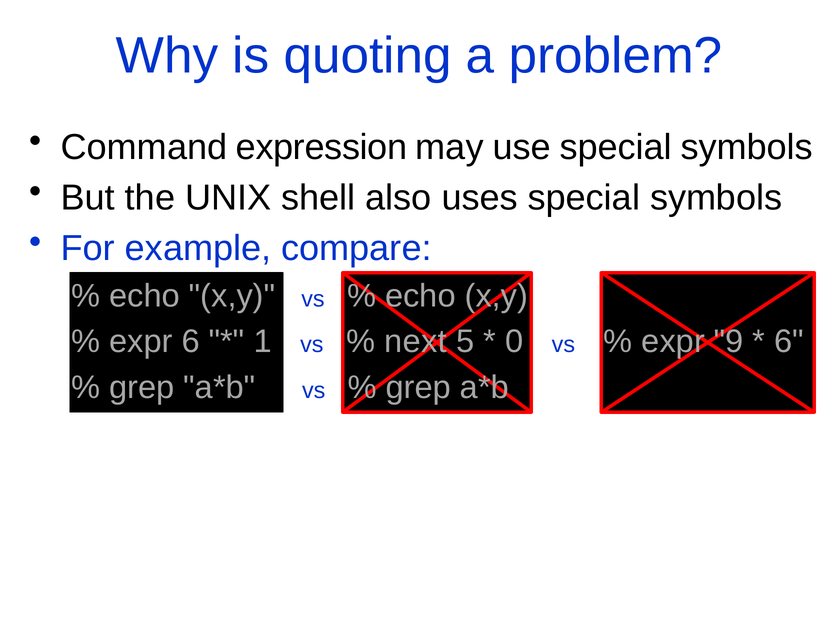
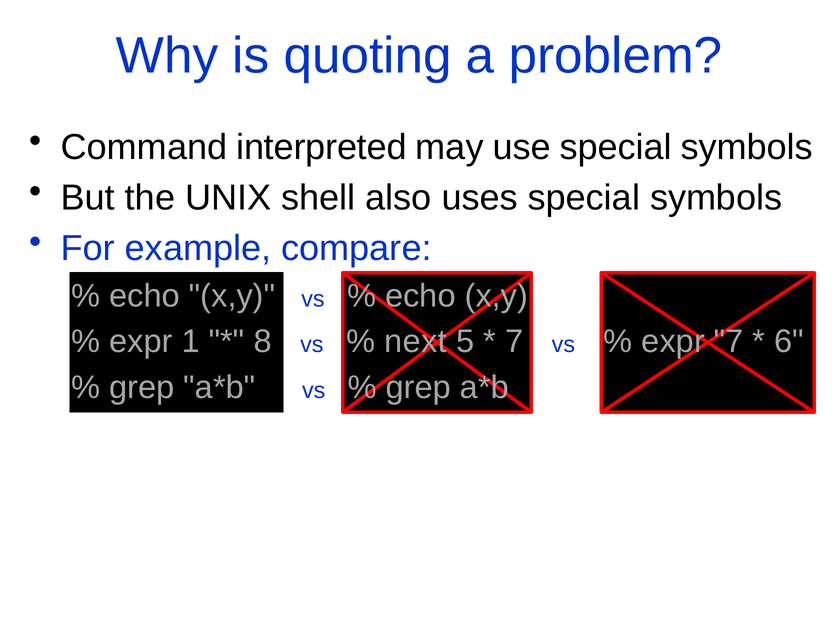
expression: expression -> interpreted
expr 6: 6 -> 1
1: 1 -> 8
0 at (514, 342): 0 -> 7
expr 9: 9 -> 7
